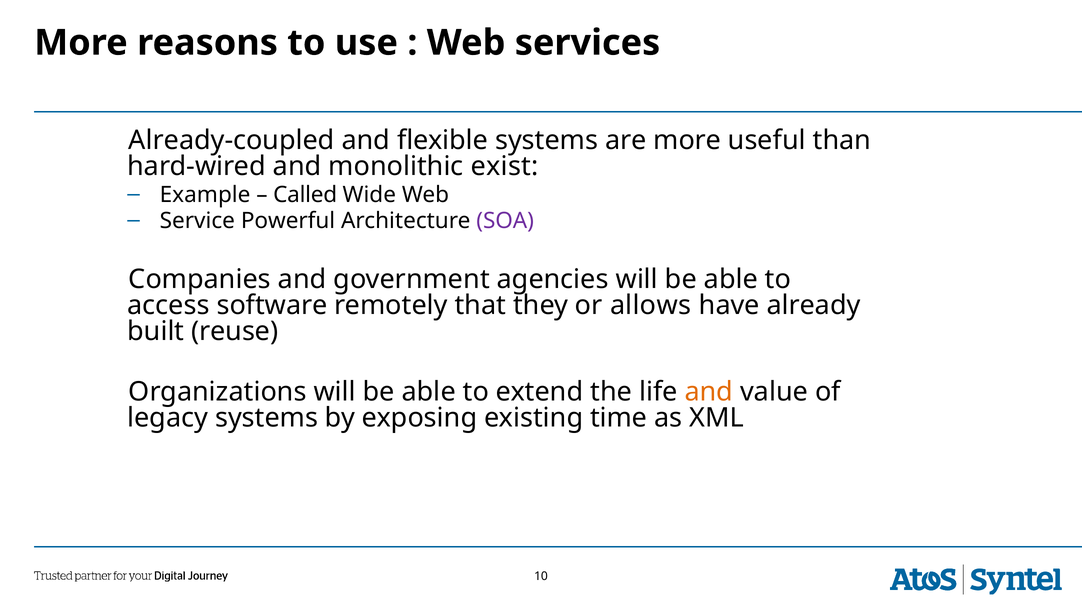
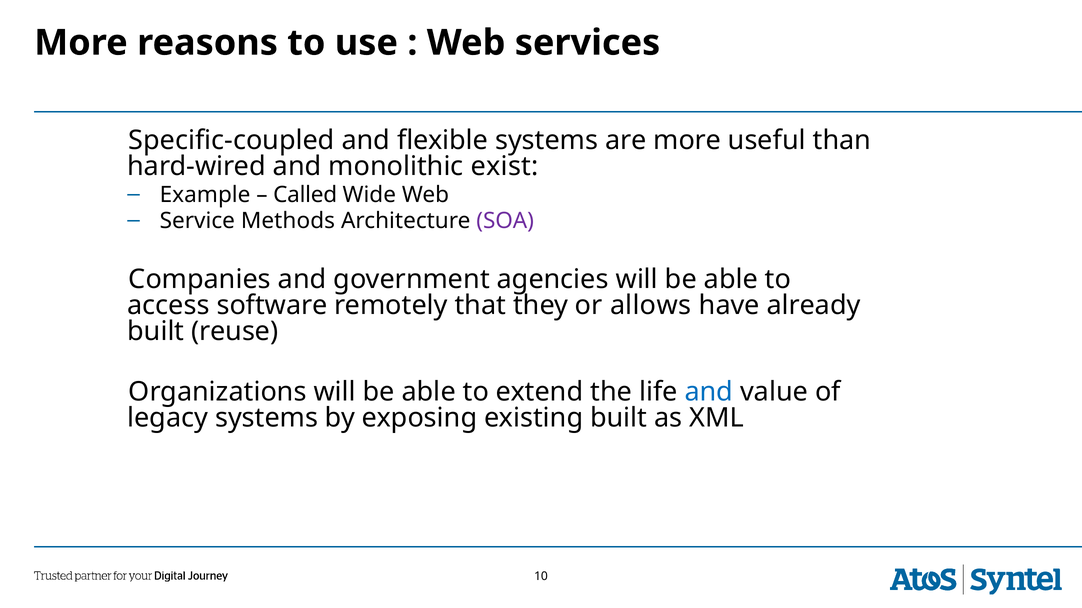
Already-coupled: Already-coupled -> Specific-coupled
Powerful: Powerful -> Methods
and at (709, 392) colour: orange -> blue
existing time: time -> built
